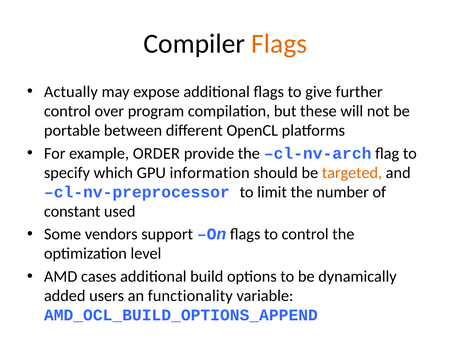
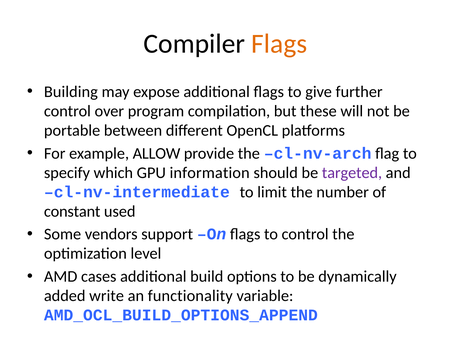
Actually: Actually -> Building
ORDER: ORDER -> ALLOW
targeted colour: orange -> purple
cl-nv-preprocessor: cl-nv-preprocessor -> cl-nv-intermediate
users: users -> write
